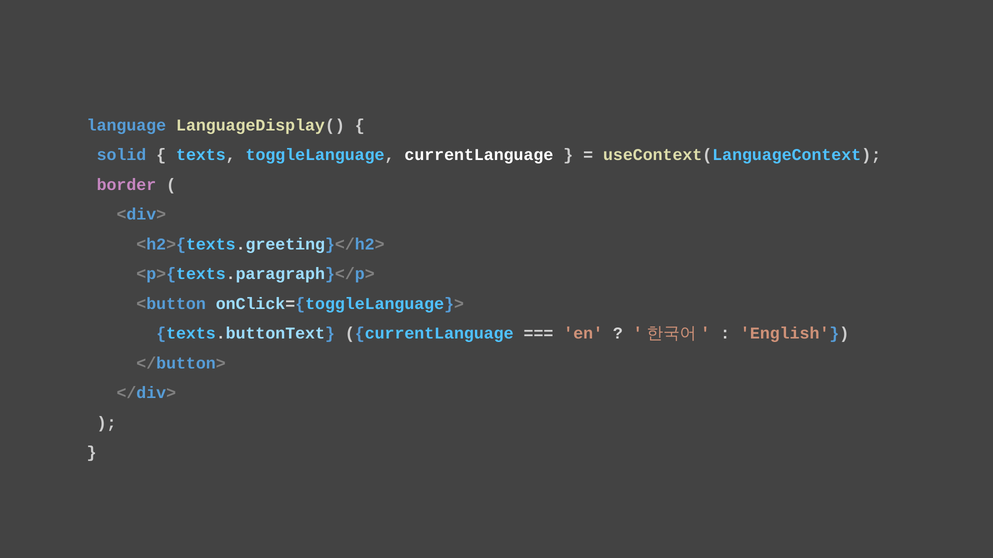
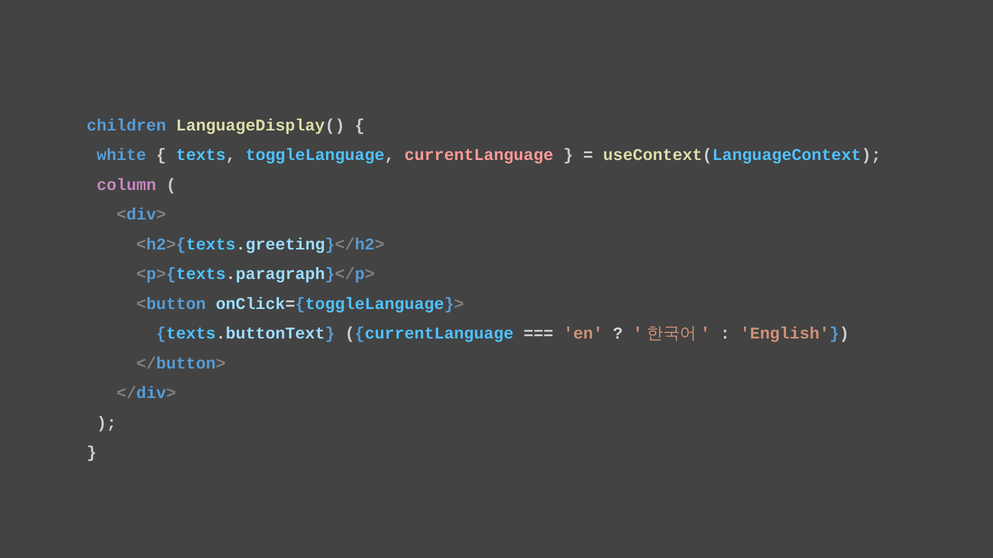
language: language -> children
solid: solid -> white
currentLanguage at (479, 155) colour: white -> pink
border: border -> column
